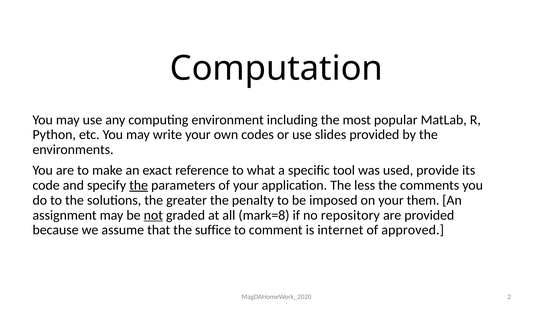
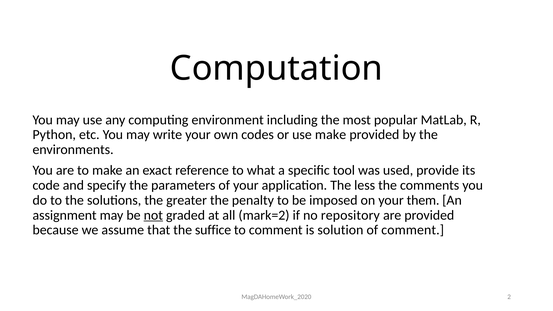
use slides: slides -> make
the at (139, 185) underline: present -> none
mark=8: mark=8 -> mark=2
internet: internet -> solution
of approved: approved -> comment
